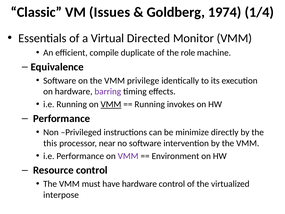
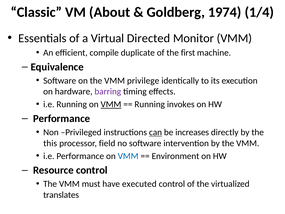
Issues: Issues -> About
role: role -> first
can underline: none -> present
minimize: minimize -> increases
near: near -> field
VMM at (128, 156) colour: purple -> blue
have hardware: hardware -> executed
interpose: interpose -> translates
